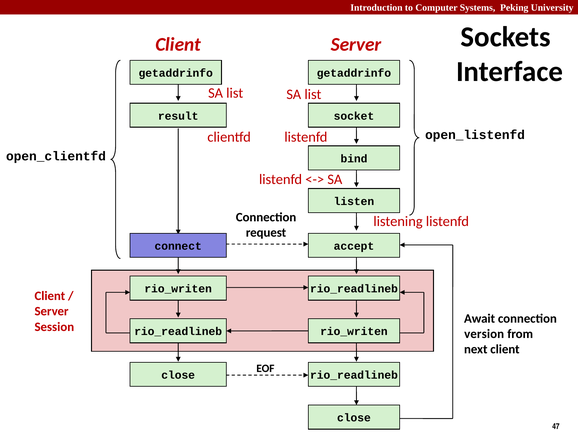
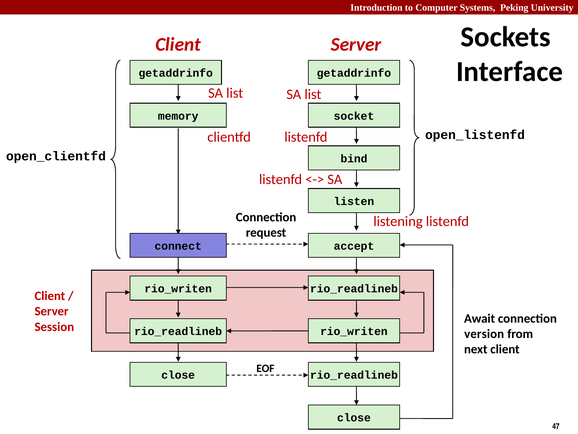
result: result -> memory
